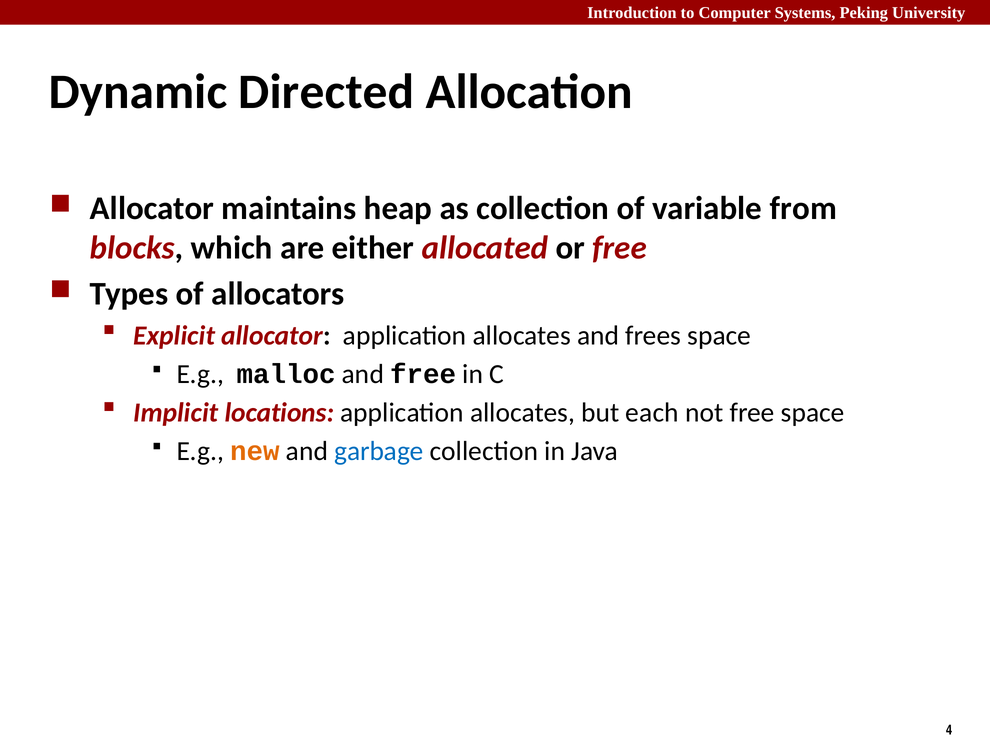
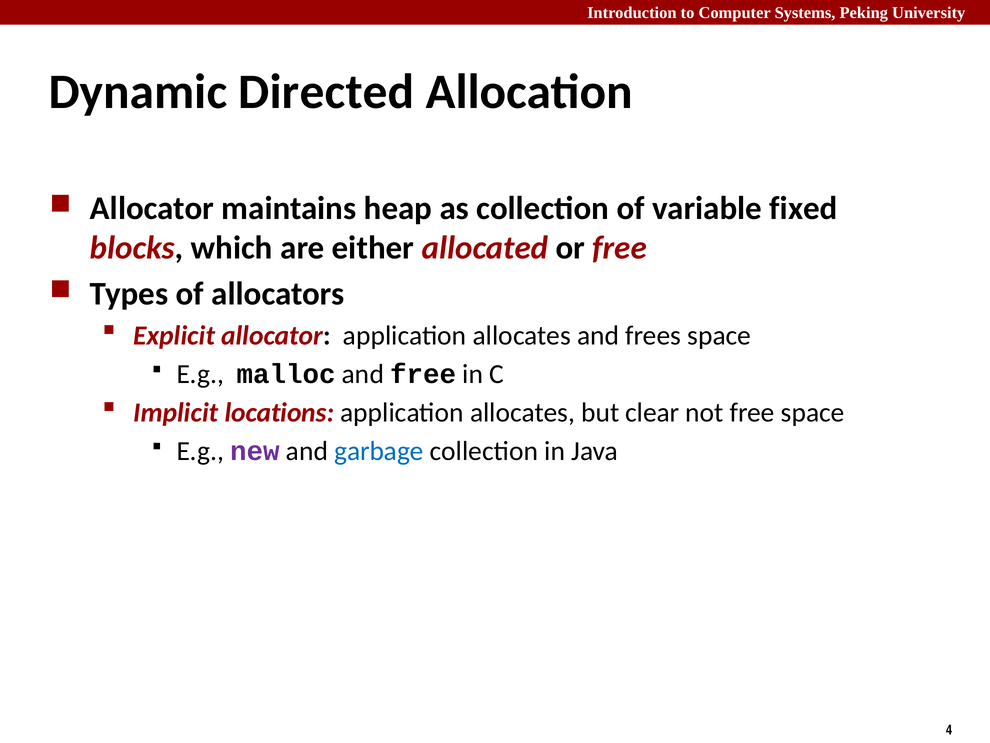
from: from -> fixed
each: each -> clear
new colour: orange -> purple
